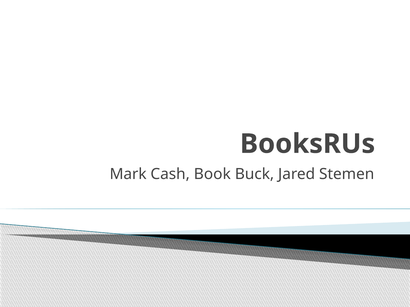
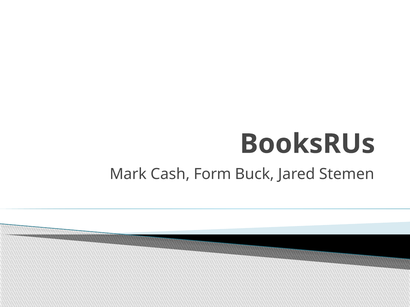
Book: Book -> Form
